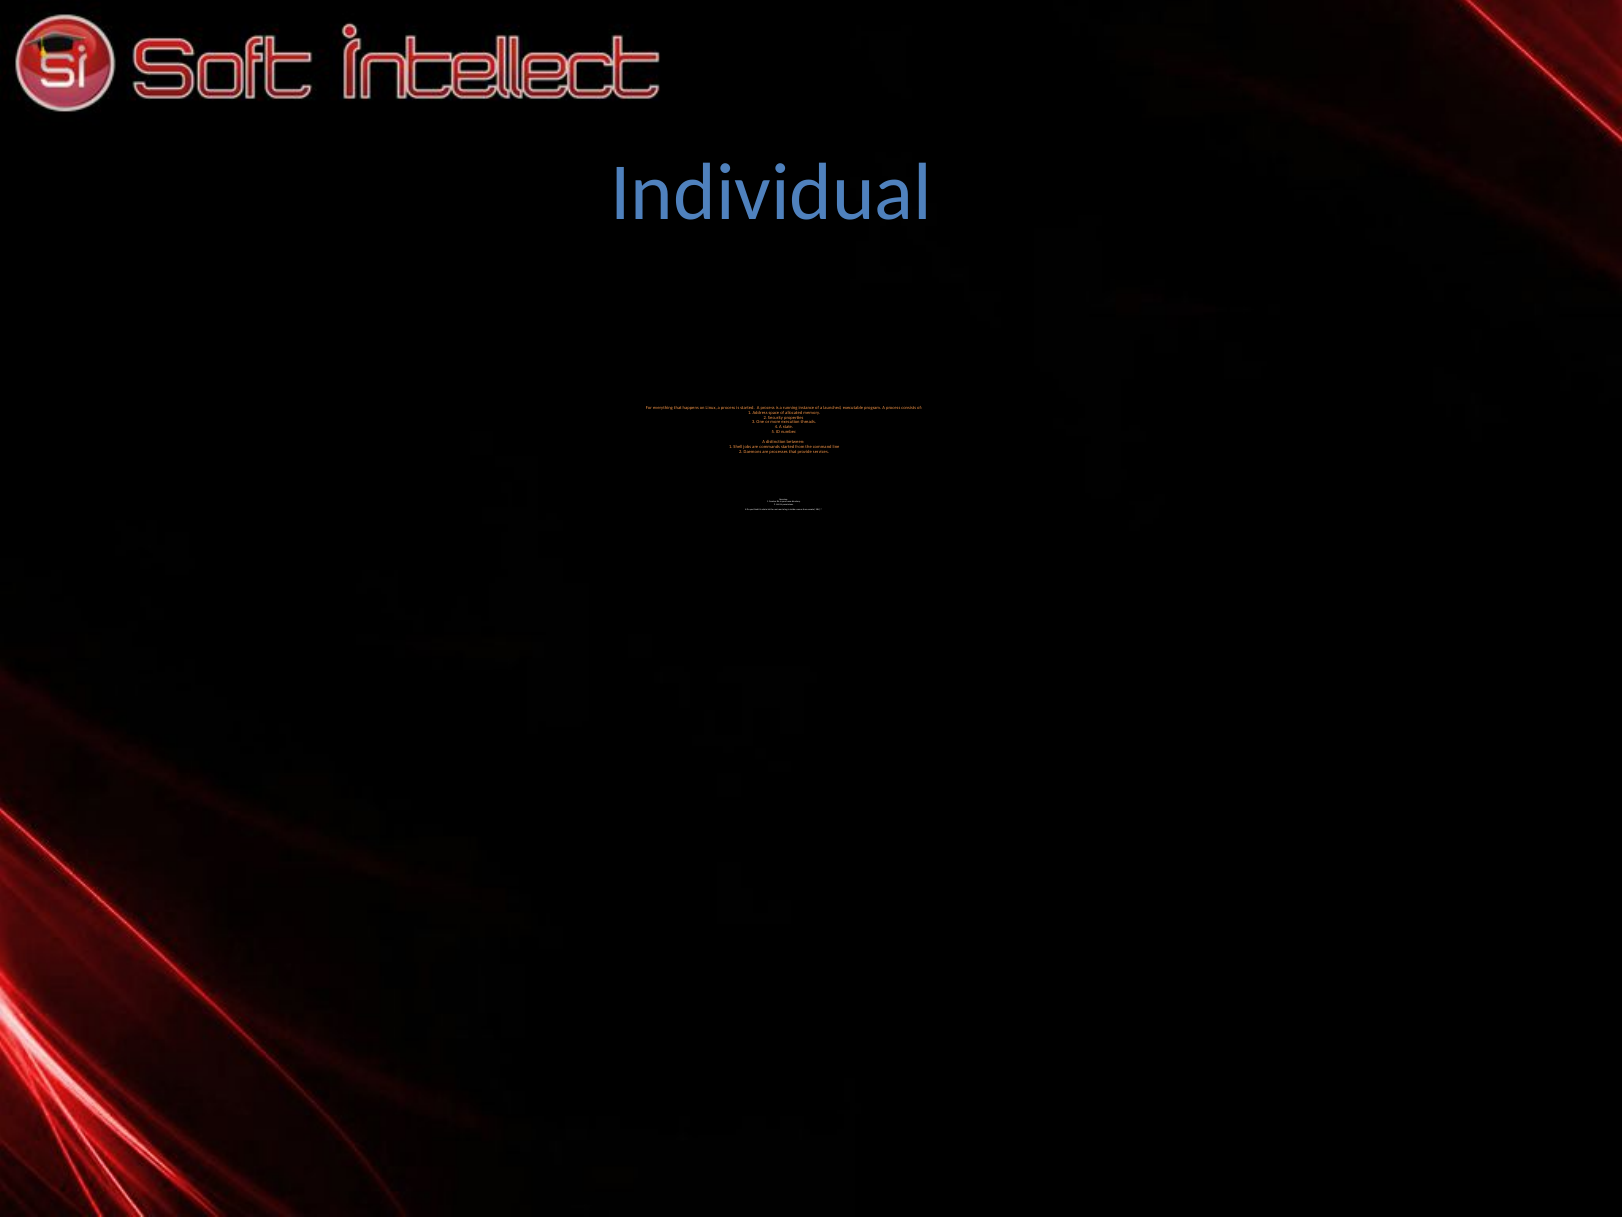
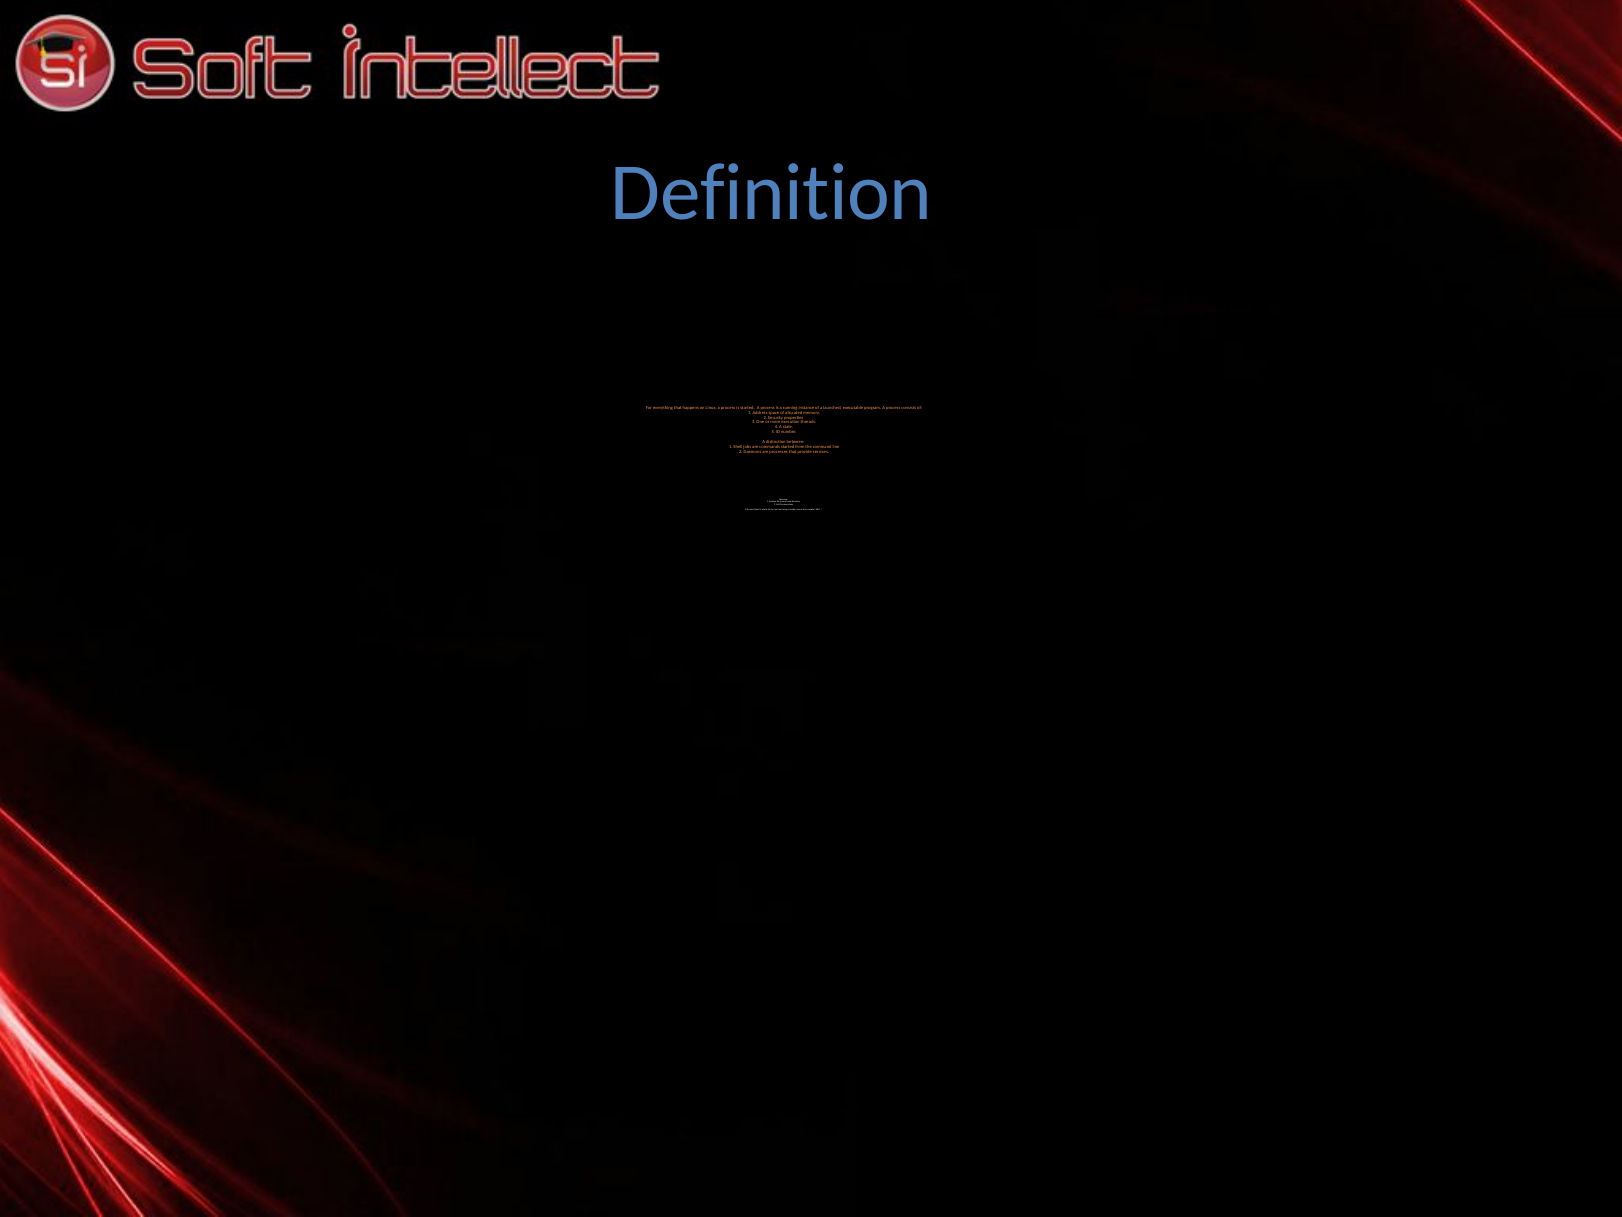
Individual: Individual -> Definition
